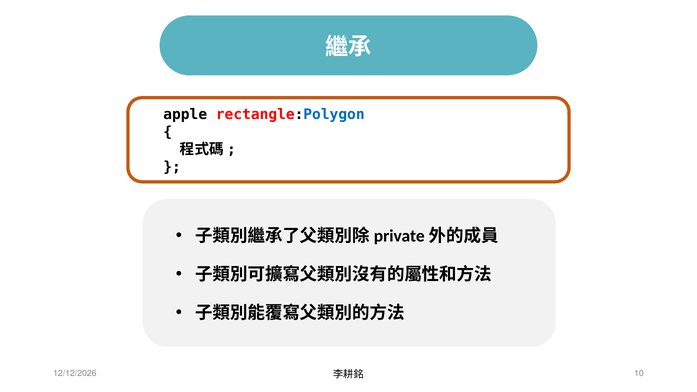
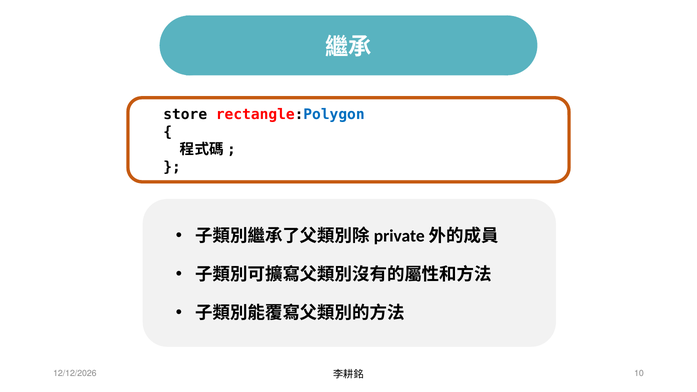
apple: apple -> store
